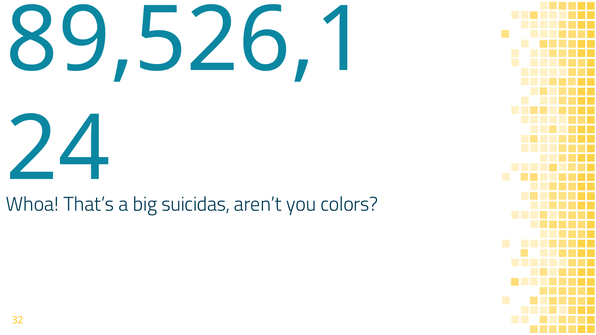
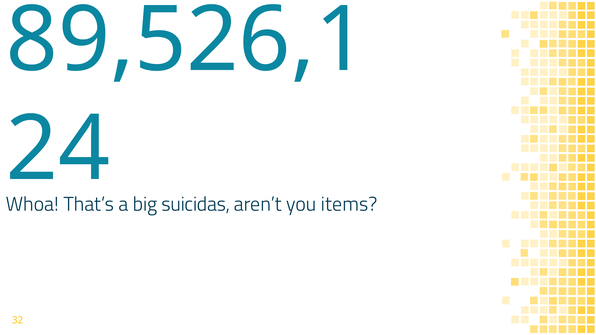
colors: colors -> items
